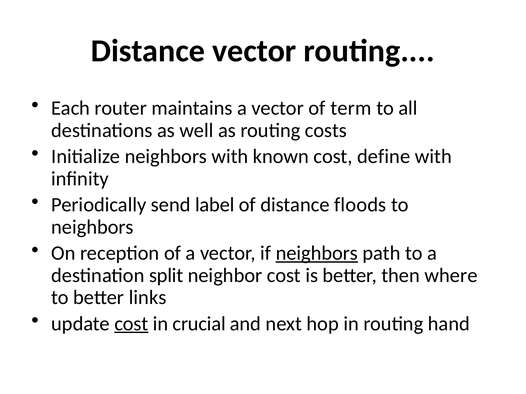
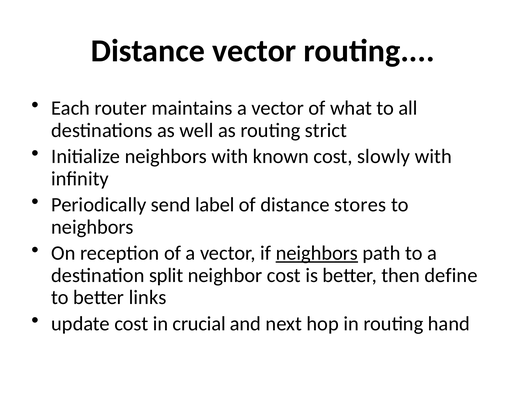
term: term -> what
costs: costs -> strict
define: define -> slowly
floods: floods -> stores
where: where -> define
cost at (131, 324) underline: present -> none
